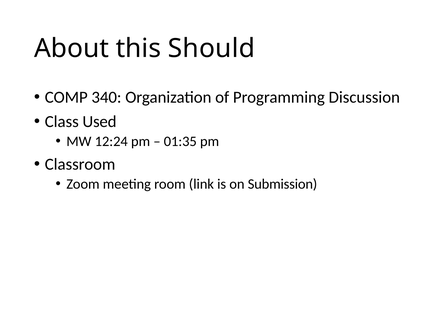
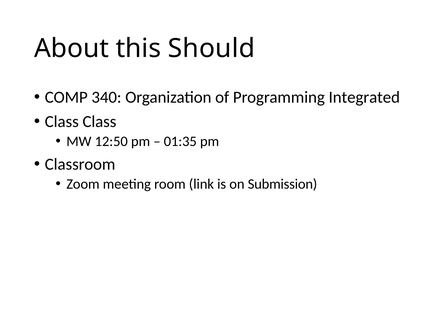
Discussion: Discussion -> Integrated
Class Used: Used -> Class
12:24: 12:24 -> 12:50
